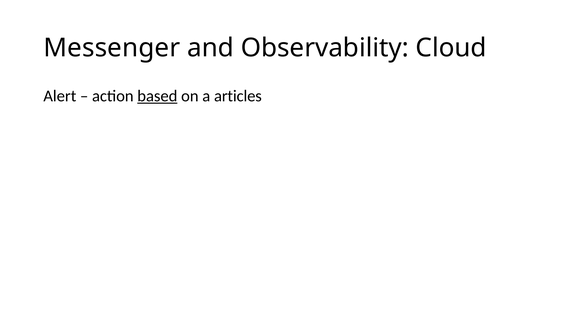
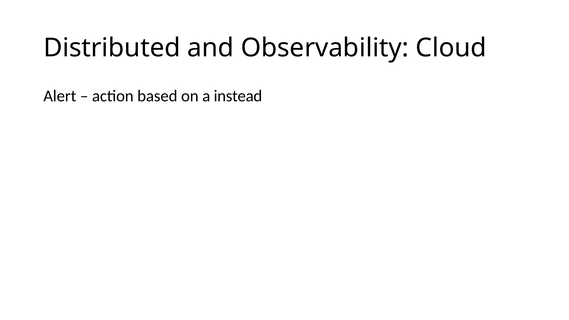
Messenger: Messenger -> Distributed
based underline: present -> none
articles: articles -> instead
